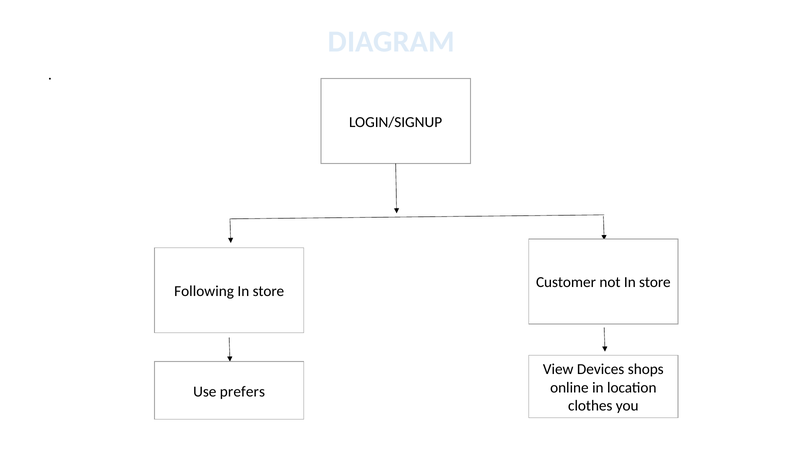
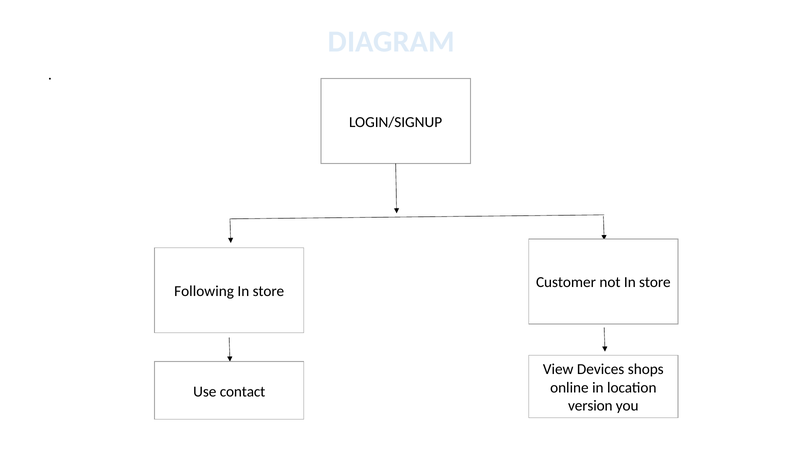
prefers: prefers -> contact
clothes: clothes -> version
